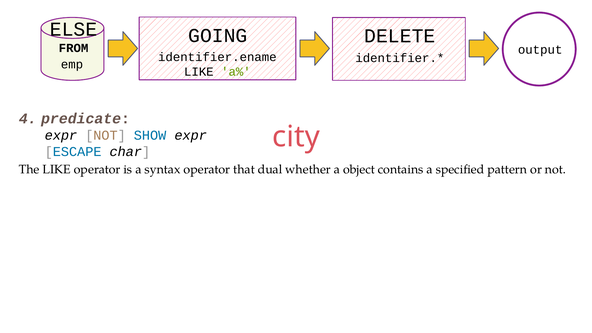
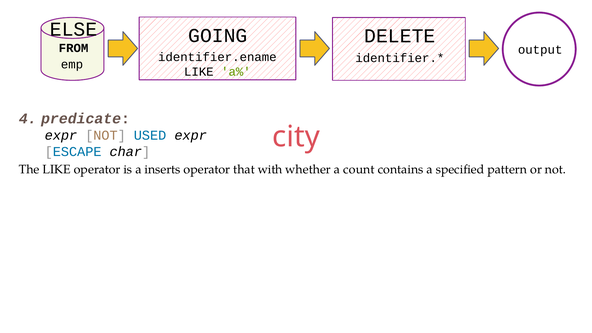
SHOW: SHOW -> USED
syntax: syntax -> inserts
dual: dual -> with
object: object -> count
